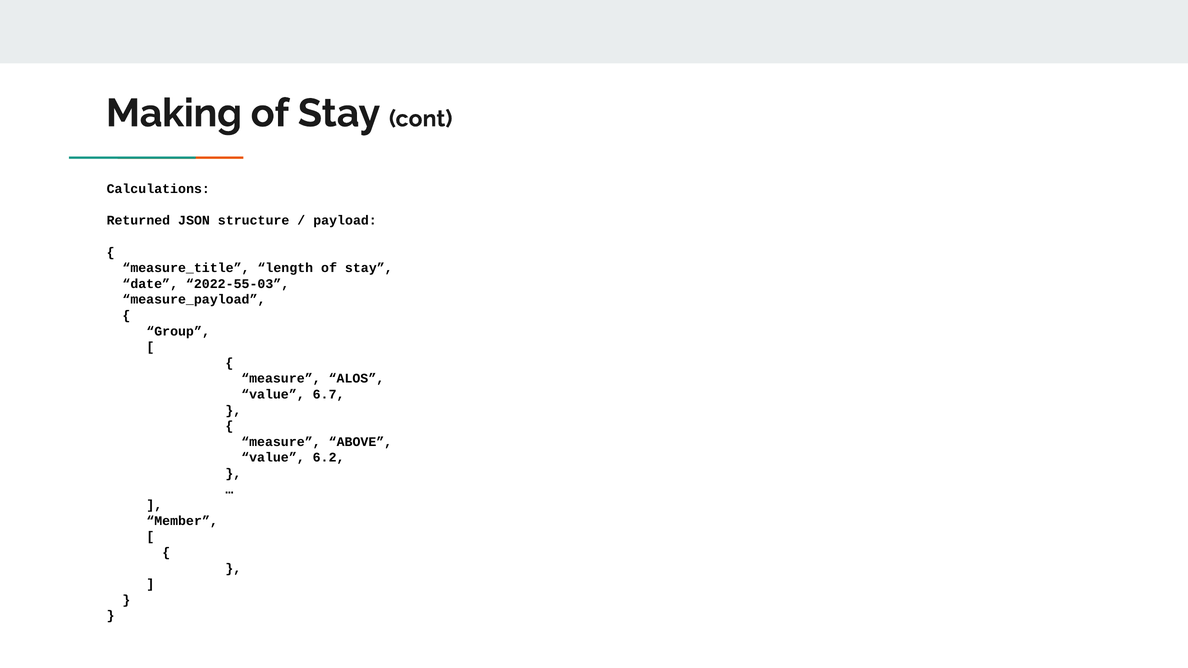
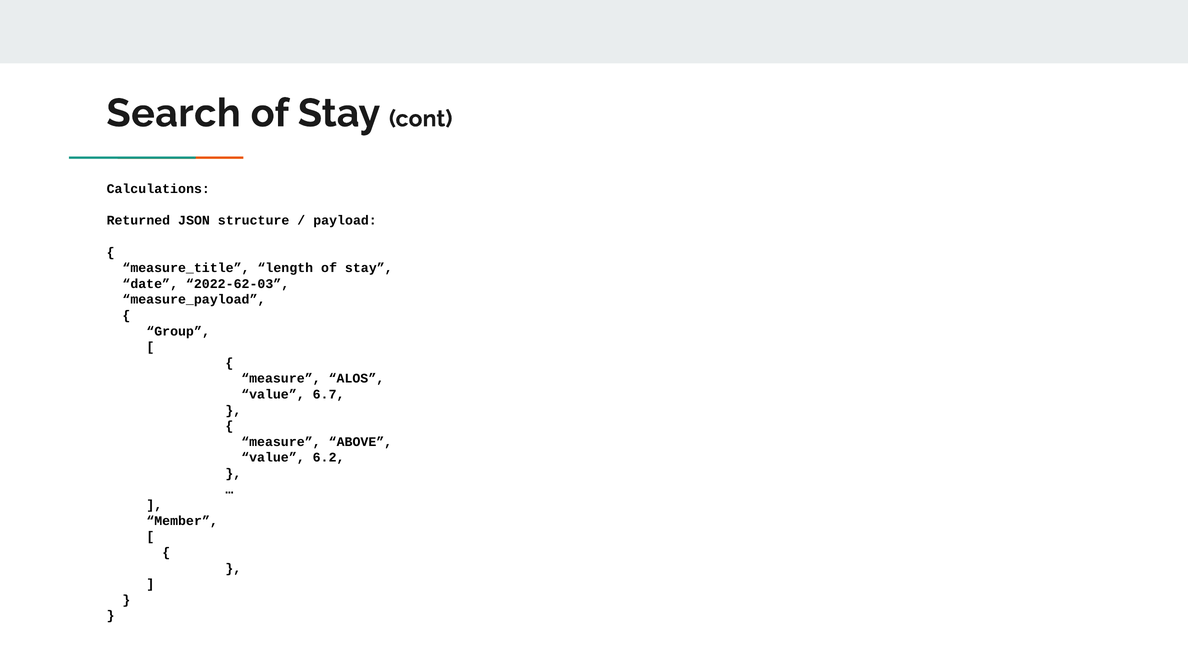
Making: Making -> Search
2022-55-03: 2022-55-03 -> 2022-62-03
